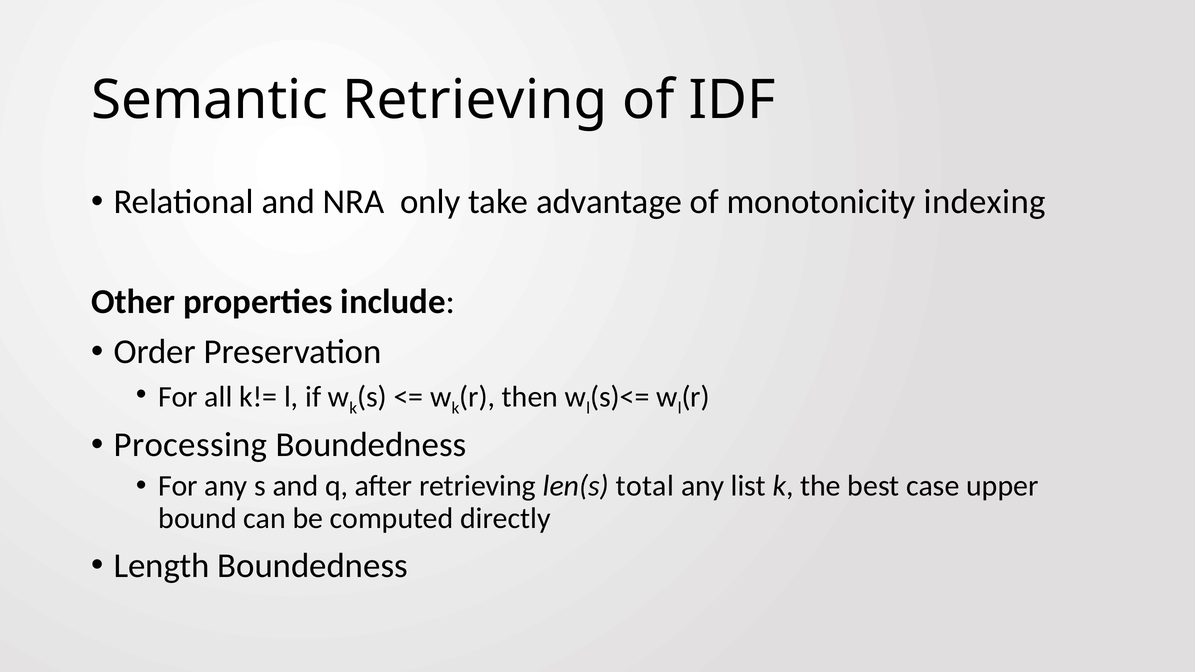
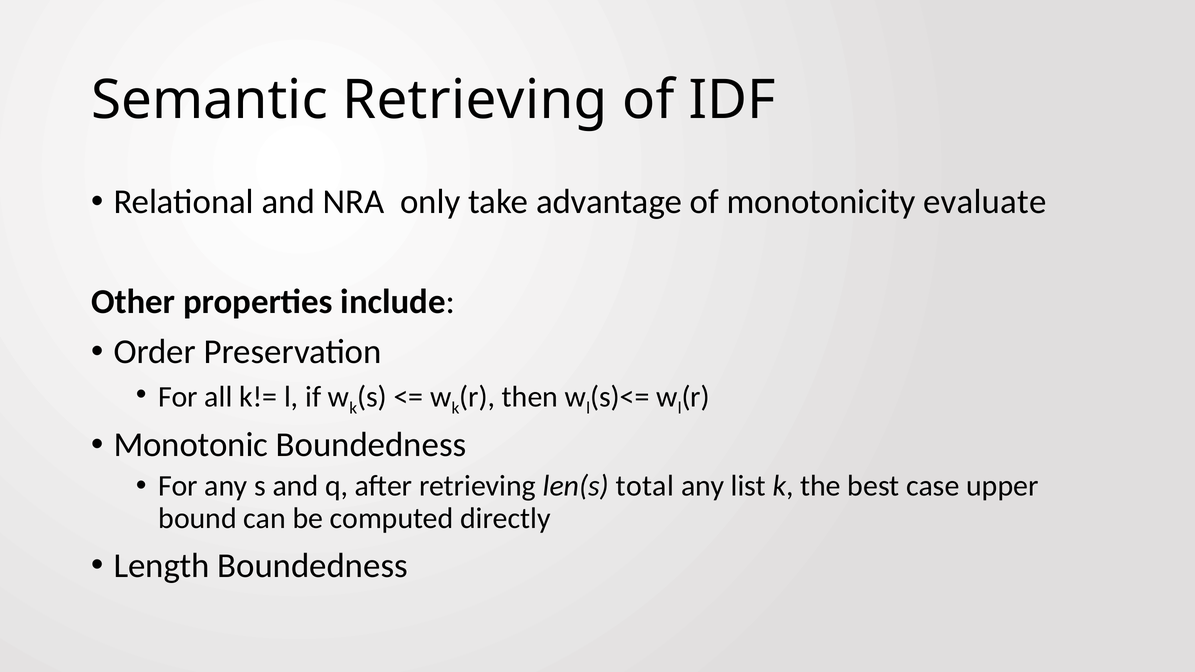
indexing: indexing -> evaluate
Processing: Processing -> Monotonic
